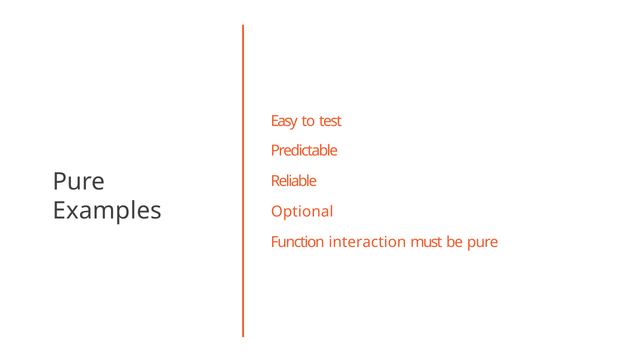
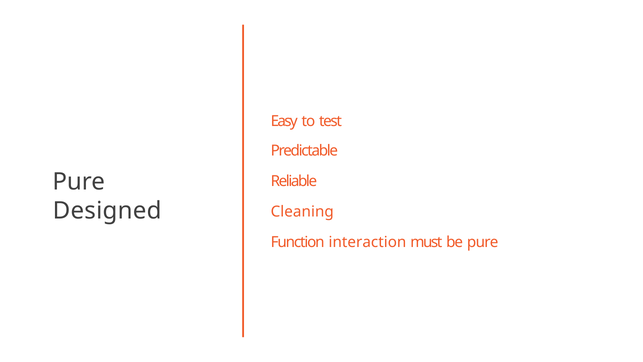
Examples: Examples -> Designed
Optional: Optional -> Cleaning
